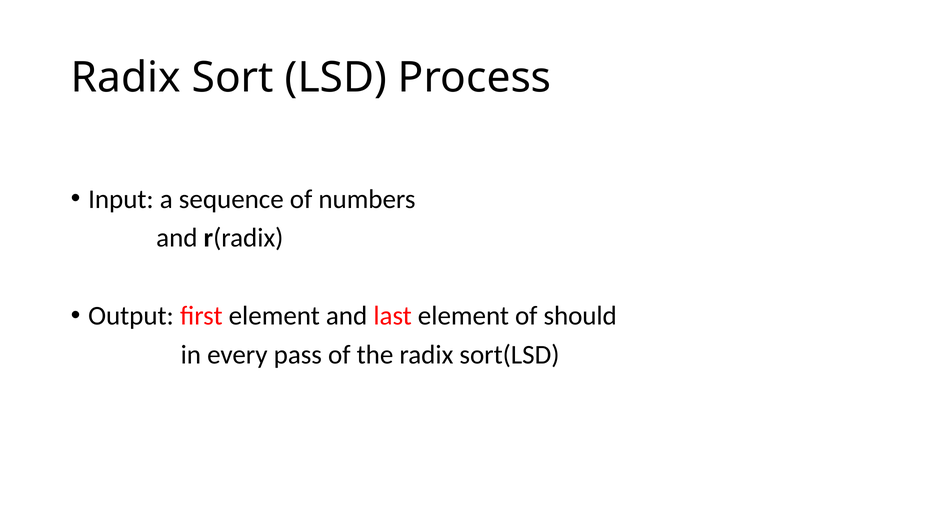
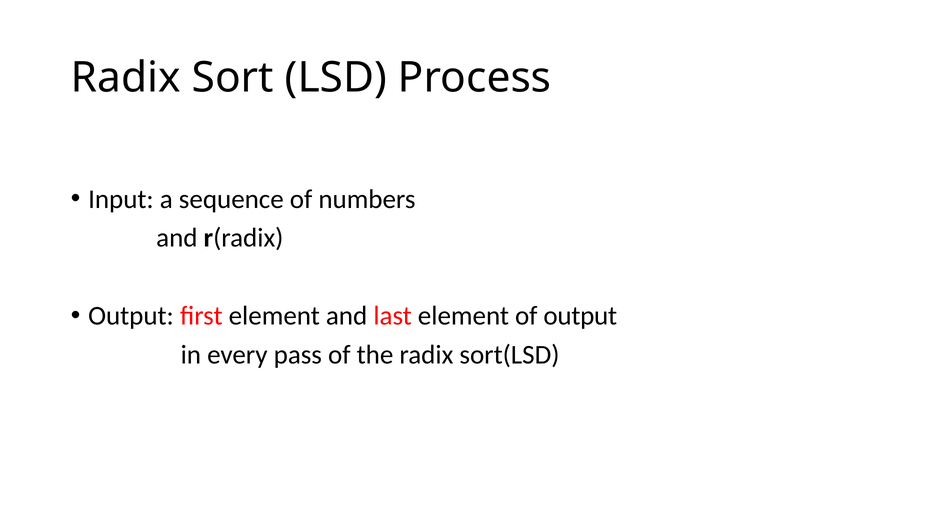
of should: should -> output
